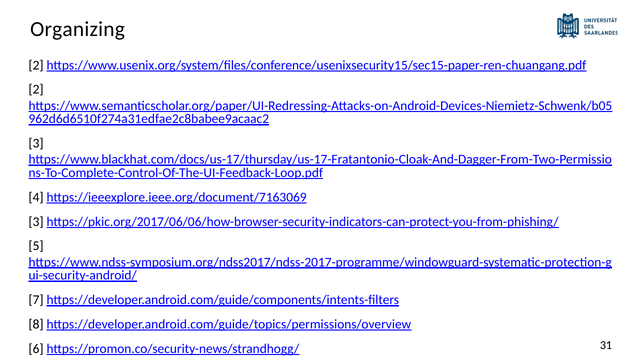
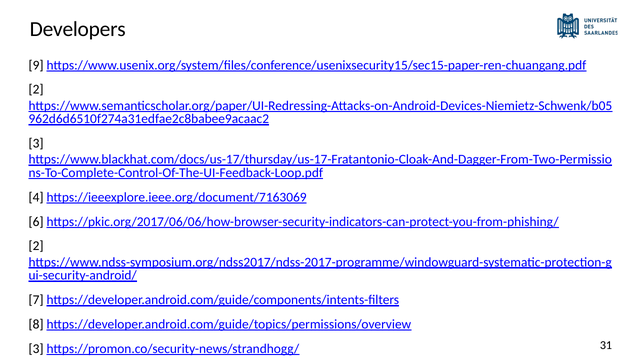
Organizing: Organizing -> Developers
2 at (36, 65): 2 -> 9
3 at (36, 222): 3 -> 6
5 at (36, 246): 5 -> 2
6 at (36, 349): 6 -> 3
